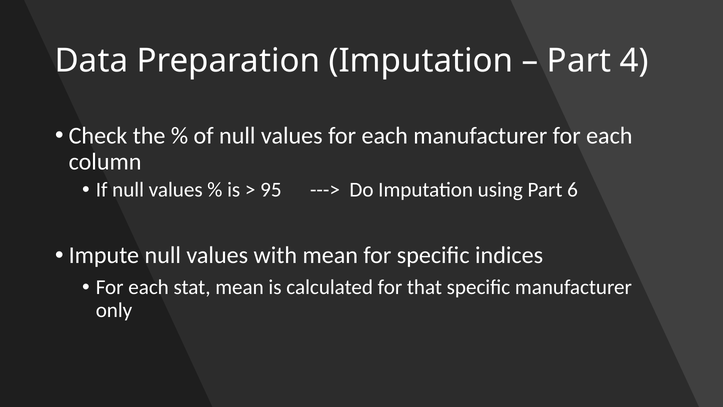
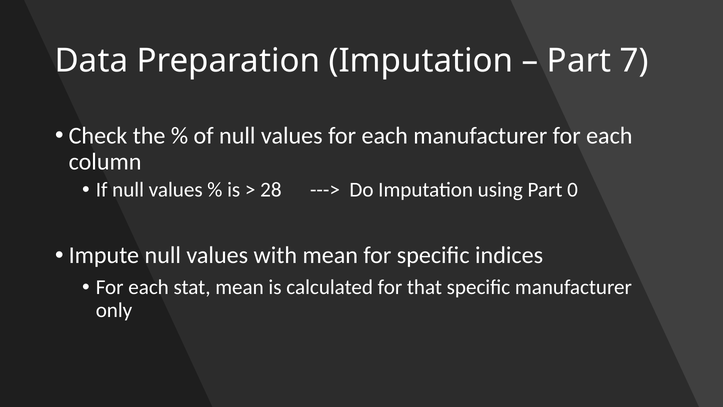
4: 4 -> 7
95: 95 -> 28
6: 6 -> 0
